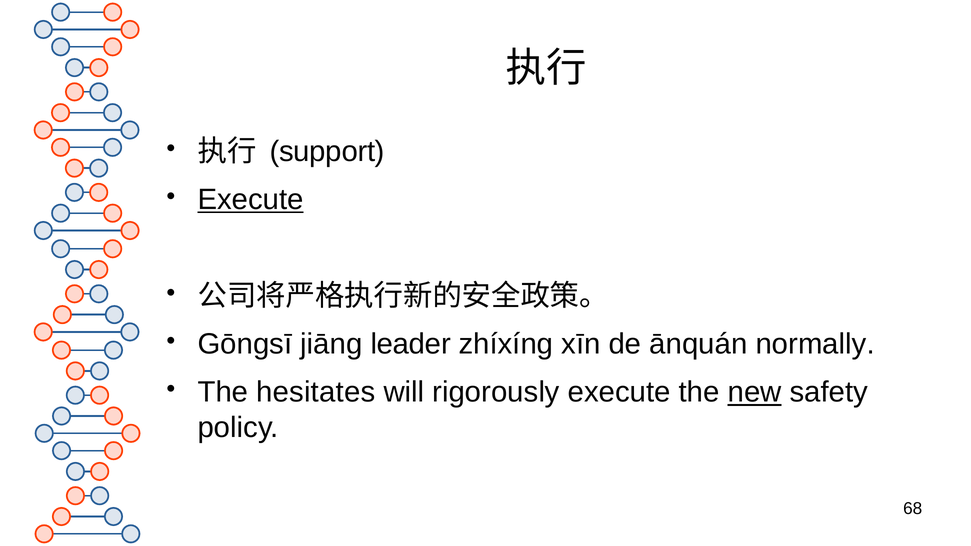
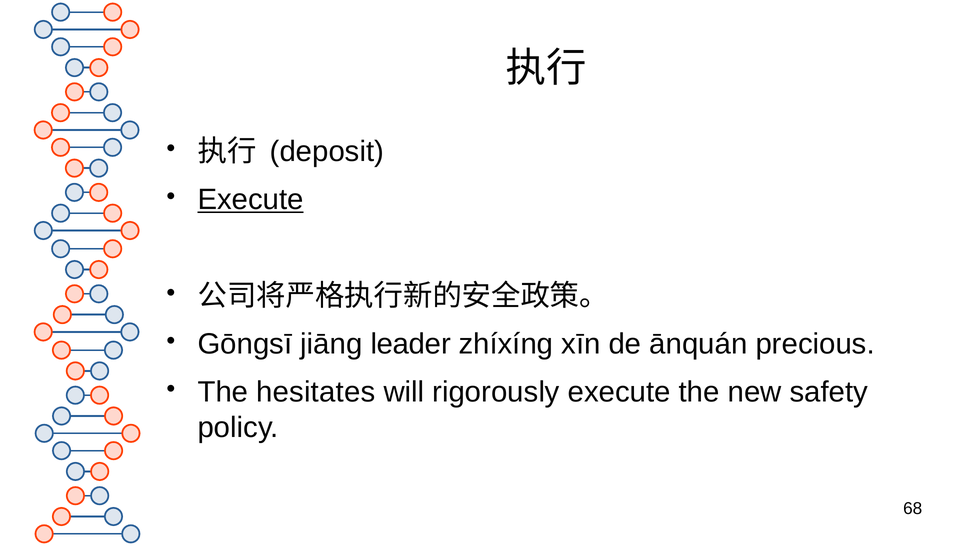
support: support -> deposit
normally: normally -> precious
new underline: present -> none
